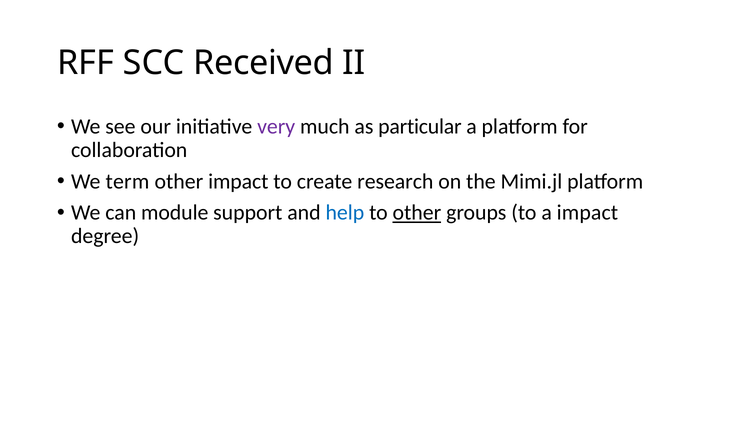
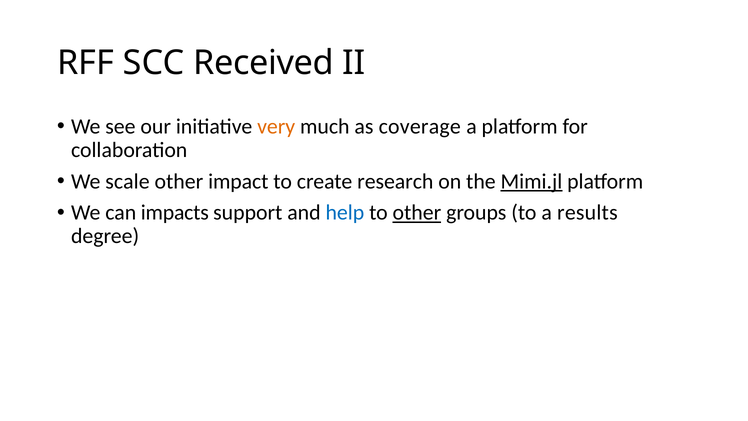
very colour: purple -> orange
particular: particular -> coverage
term: term -> scale
Mimi.jl underline: none -> present
module: module -> impacts
a impact: impact -> results
